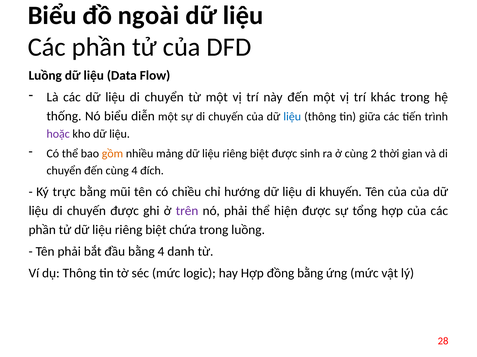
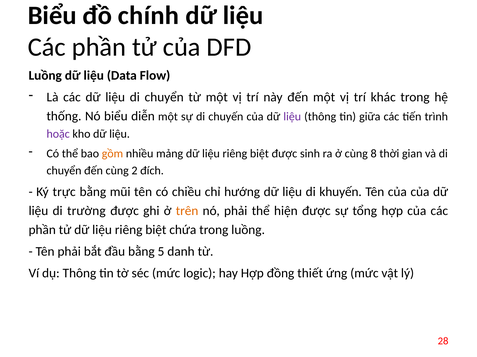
ngoài: ngoài -> chính
liệu at (292, 117) colour: blue -> purple
2: 2 -> 8
cùng 4: 4 -> 2
liệu di chuyến: chuyến -> trường
trên colour: purple -> orange
bằng 4: 4 -> 5
đồng bằng: bằng -> thiết
